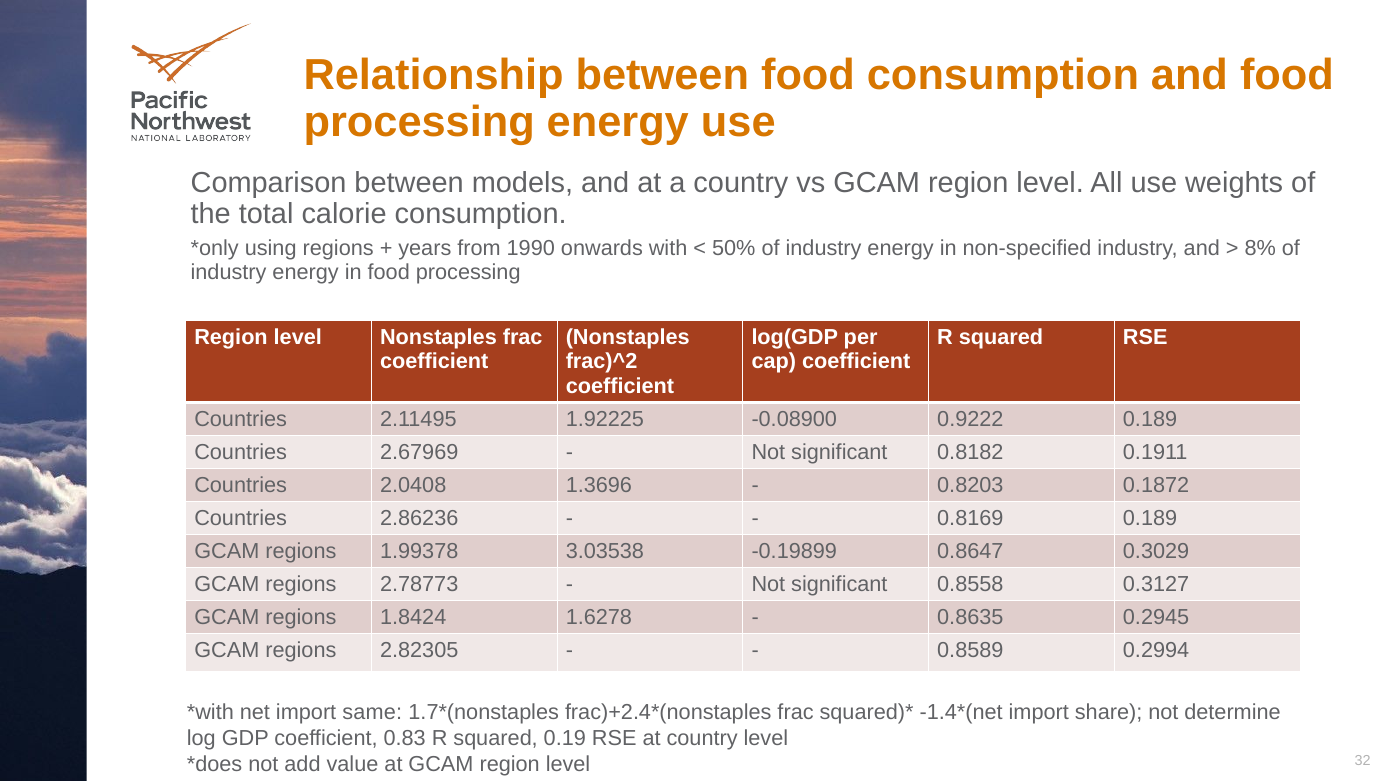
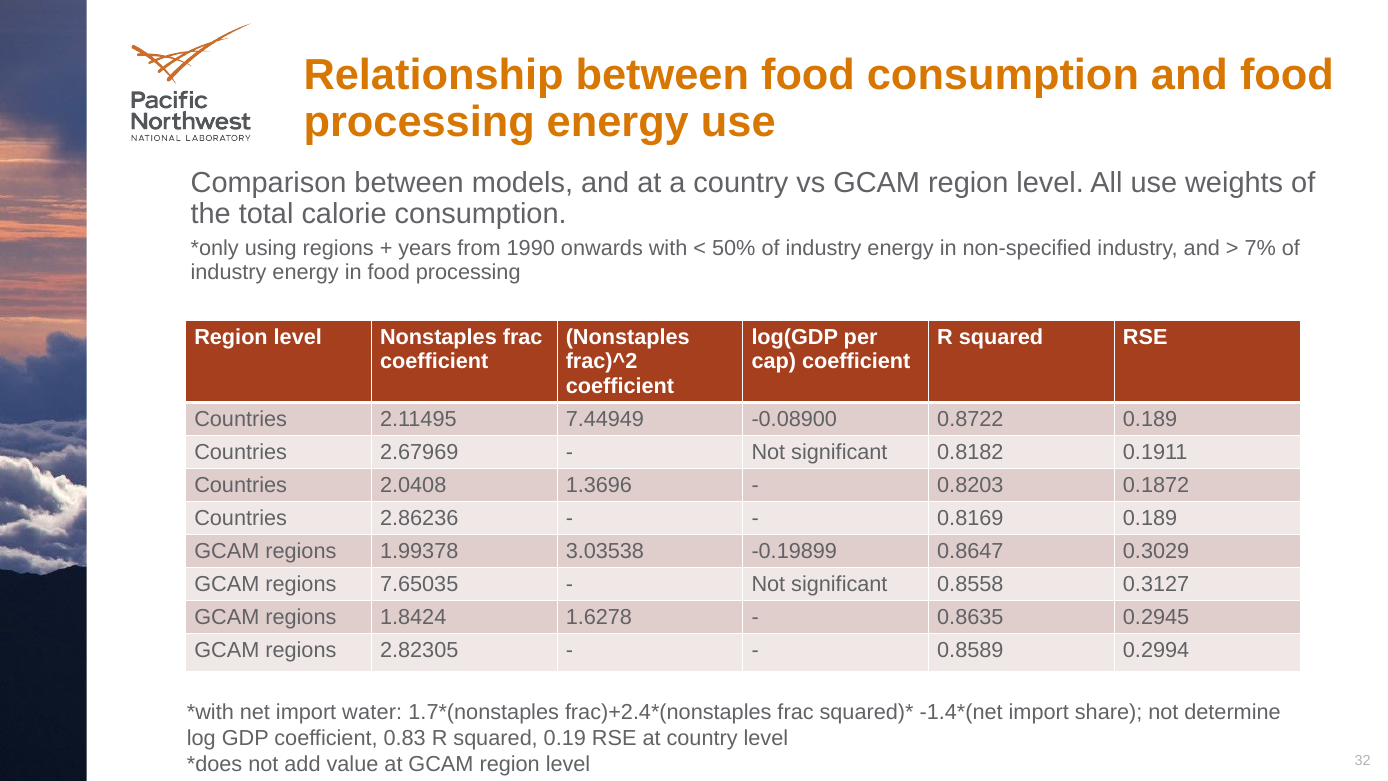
8%: 8% -> 7%
1.92225: 1.92225 -> 7.44949
0.9222: 0.9222 -> 0.8722
2.78773: 2.78773 -> 7.65035
same: same -> water
